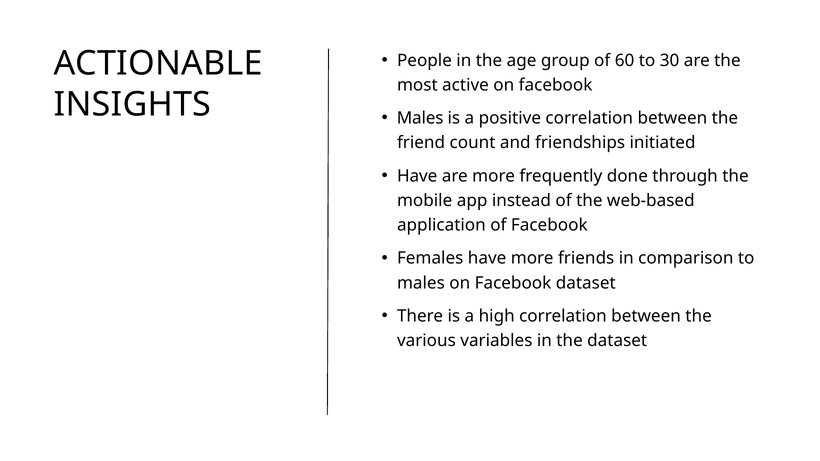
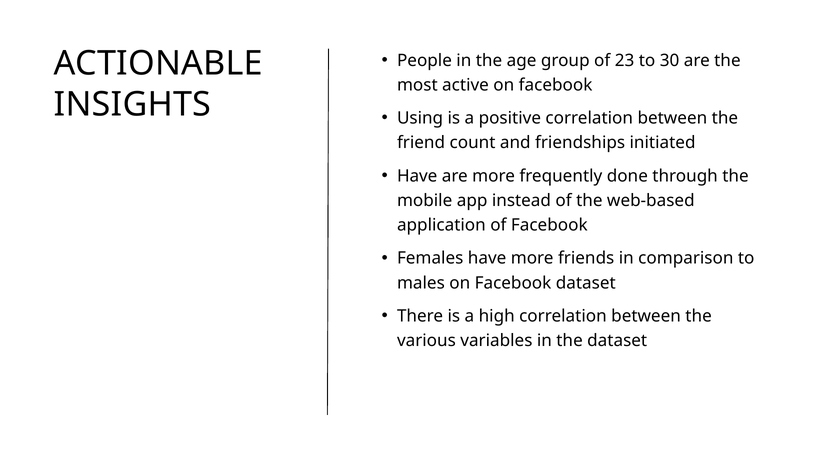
60: 60 -> 23
Males at (420, 118): Males -> Using
